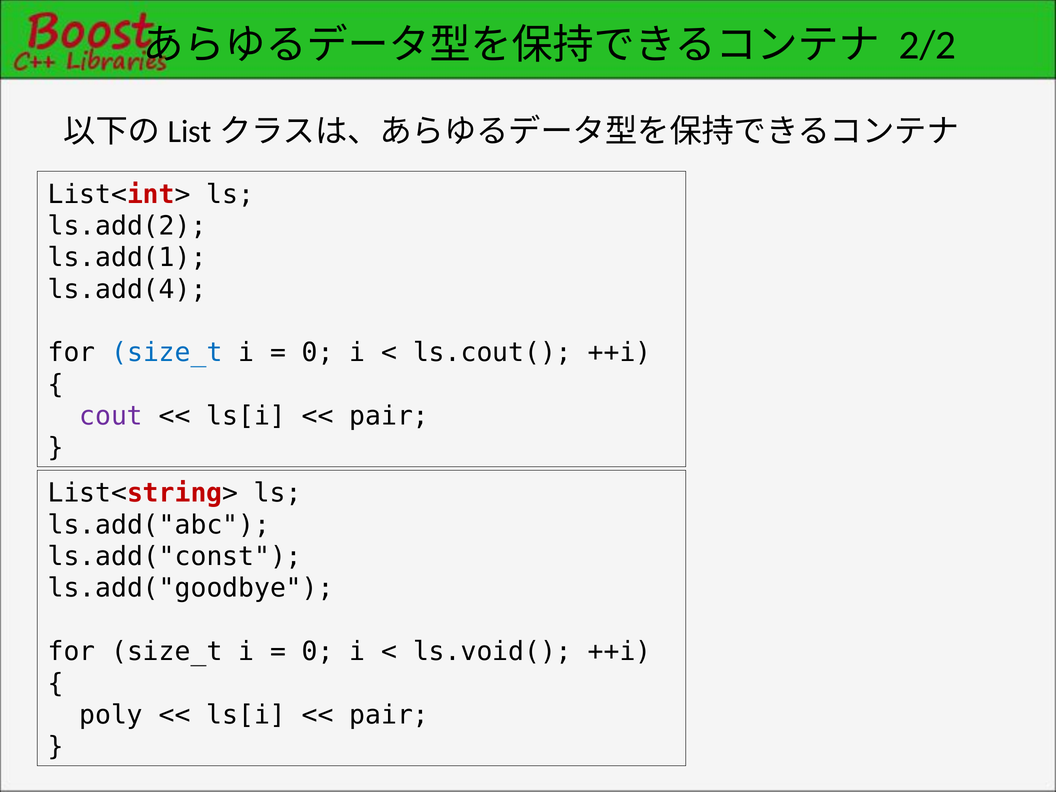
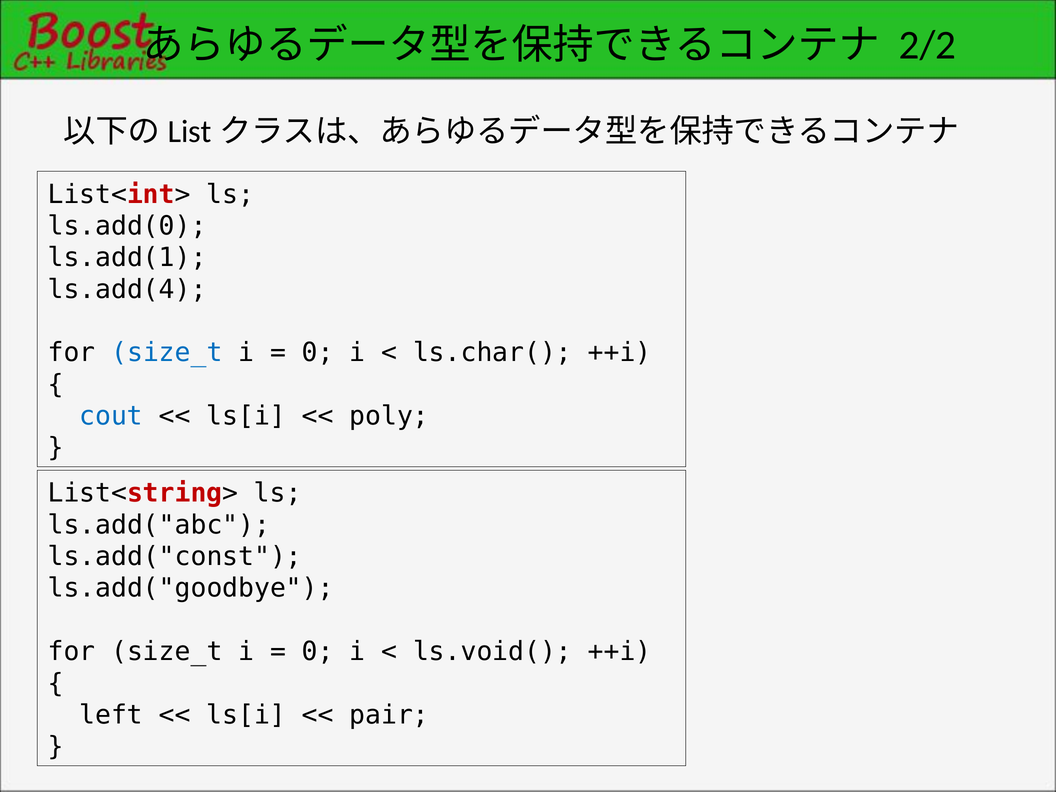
ls.add(2: ls.add(2 -> ls.add(0
ls.cout(: ls.cout( -> ls.char(
cout colour: purple -> blue
pair at (389, 416): pair -> poly
poly: poly -> left
